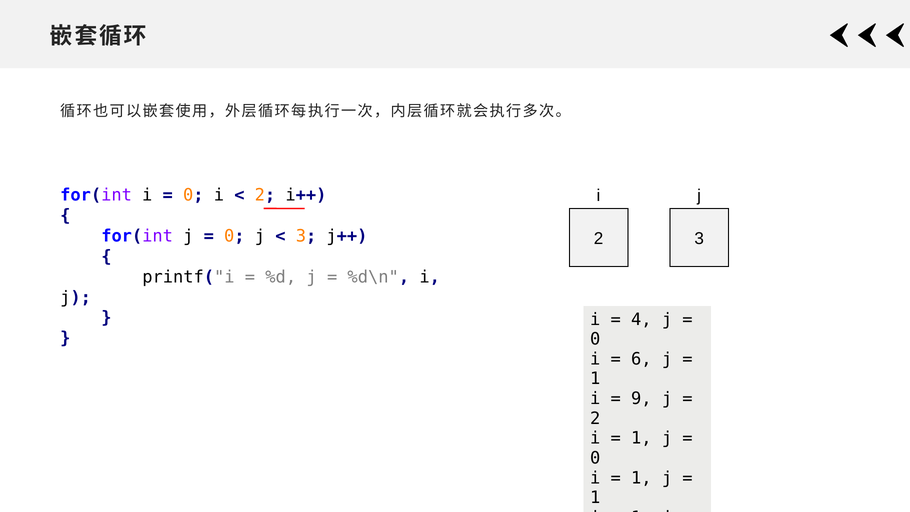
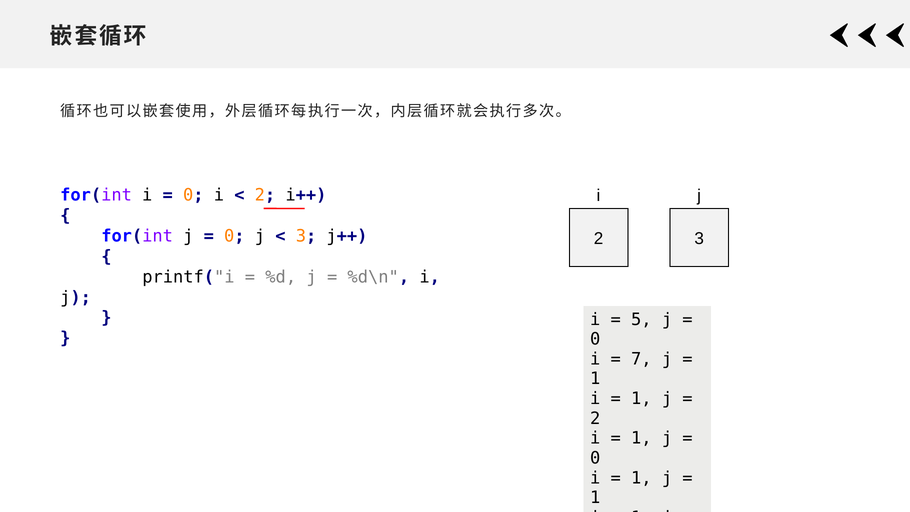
4: 4 -> 5
6: 6 -> 7
9 at (641, 399): 9 -> 1
